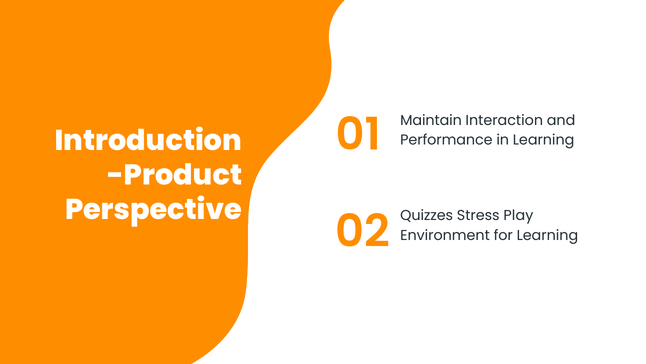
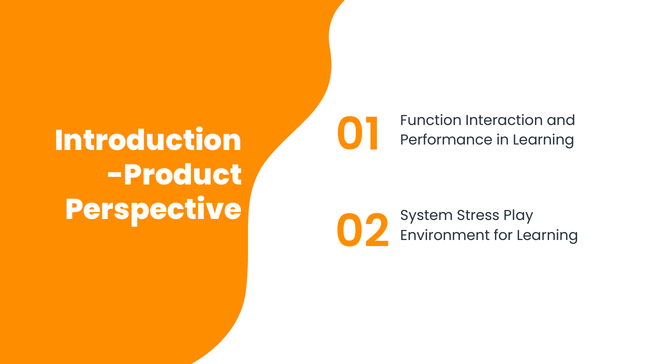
Maintain: Maintain -> Function
Quizzes: Quizzes -> System
